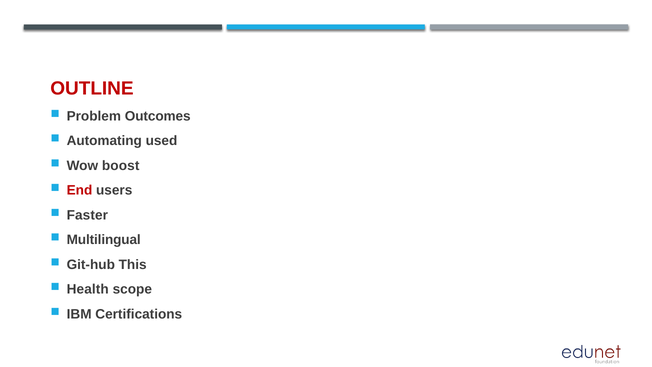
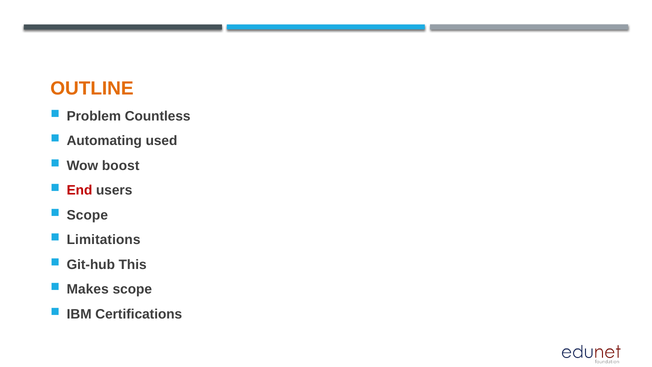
OUTLINE colour: red -> orange
Outcomes: Outcomes -> Countless
Faster at (87, 215): Faster -> Scope
Multilingual: Multilingual -> Limitations
Health: Health -> Makes
